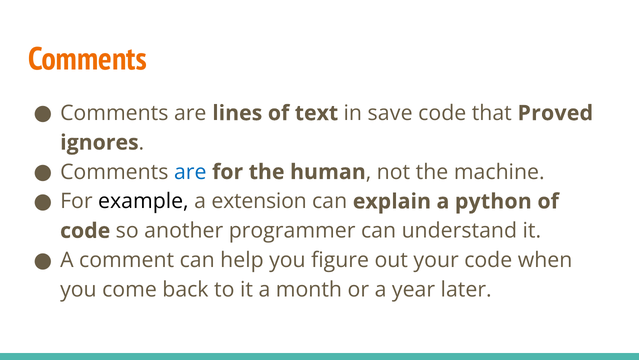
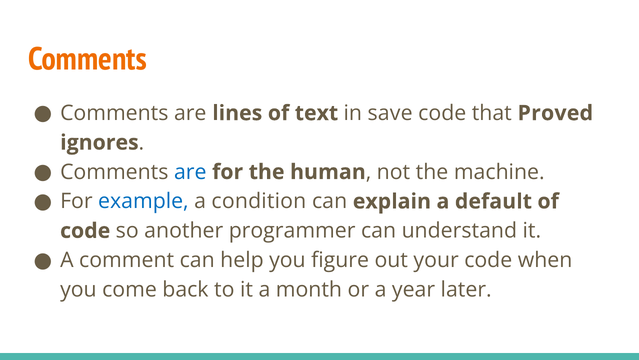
example colour: black -> blue
extension: extension -> condition
python: python -> default
